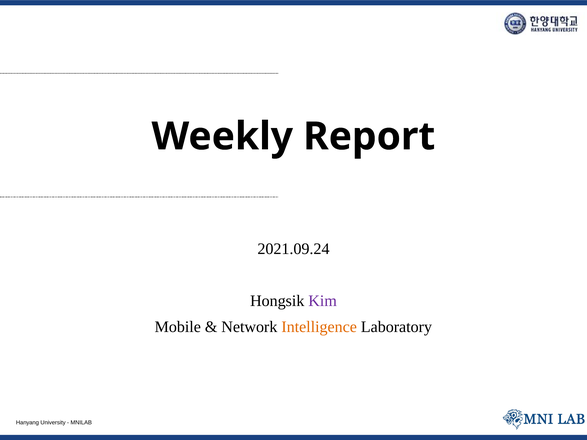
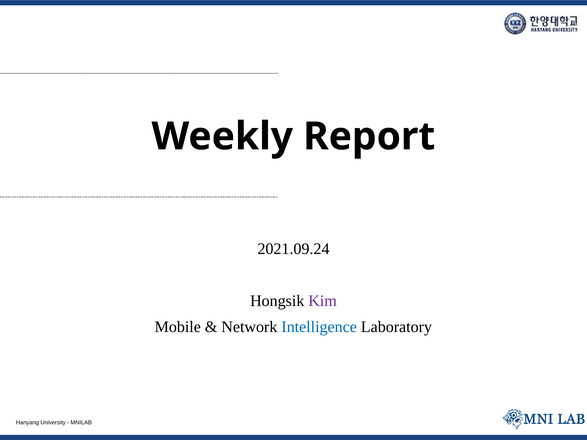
Intelligence colour: orange -> blue
